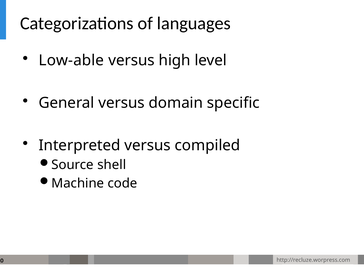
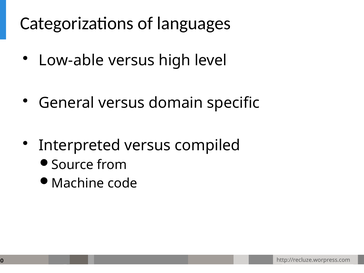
shell: shell -> from
